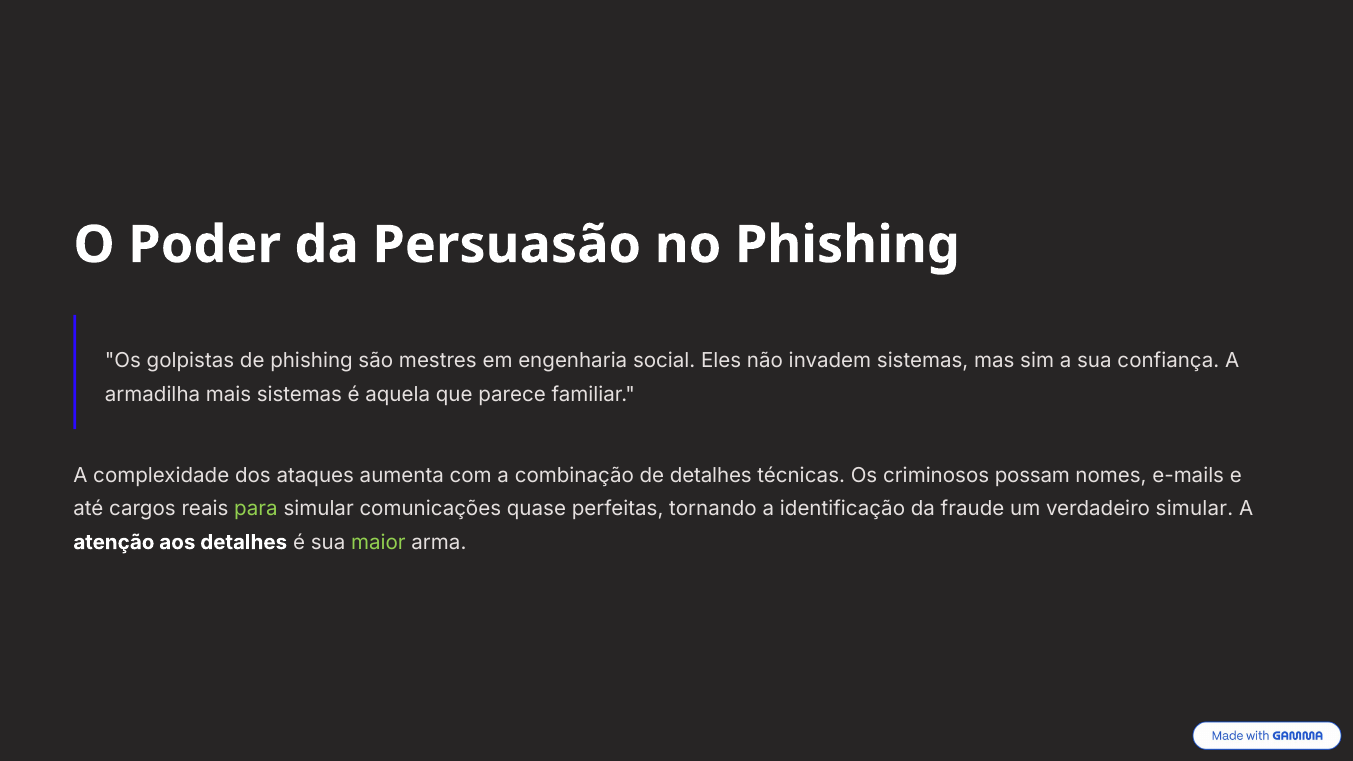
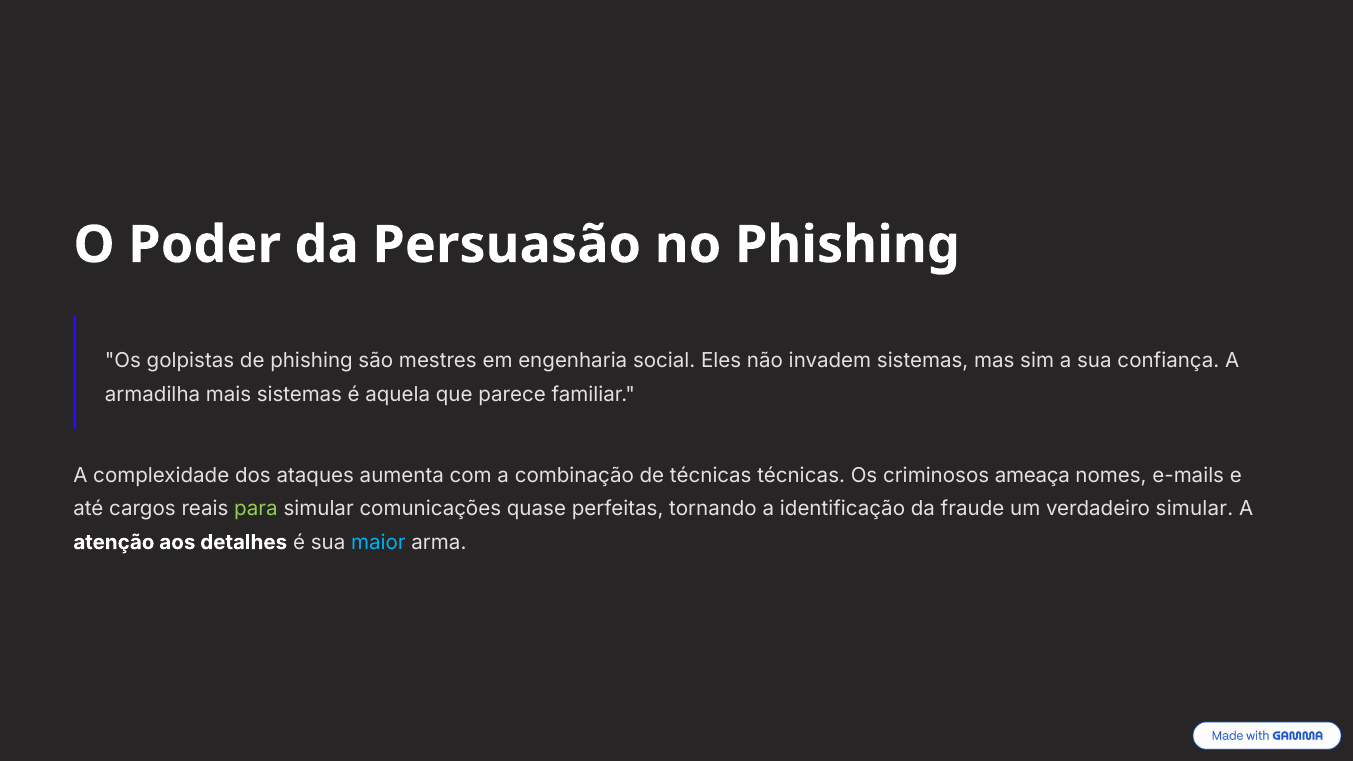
de detalhes: detalhes -> técnicas
possam: possam -> ameaça
maior colour: light green -> light blue
